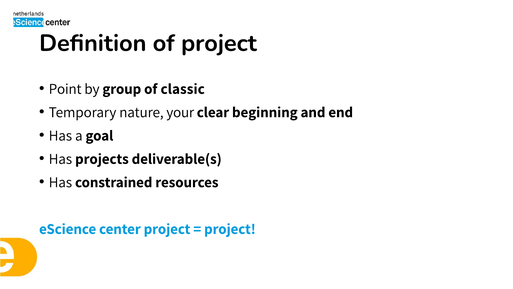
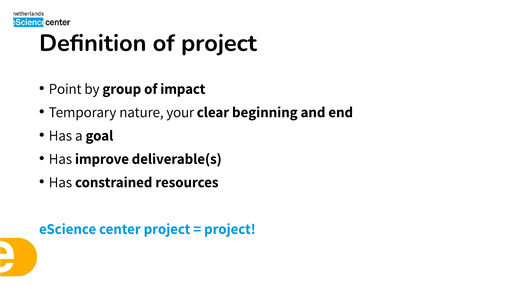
classic: classic -> impact
projects: projects -> improve
